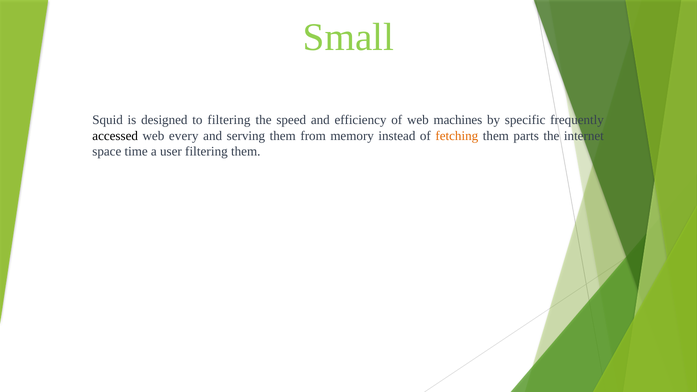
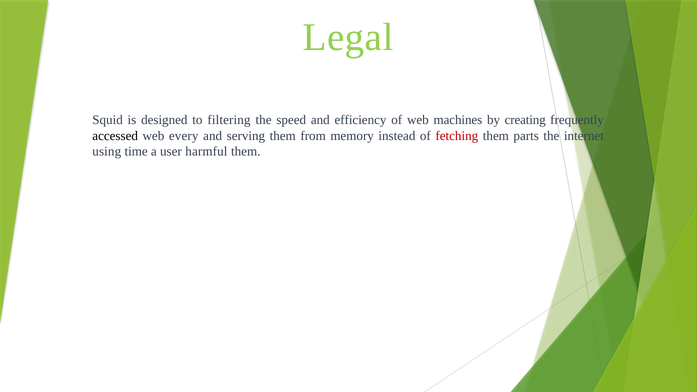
Small: Small -> Legal
specific: specific -> creating
fetching colour: orange -> red
space: space -> using
user filtering: filtering -> harmful
